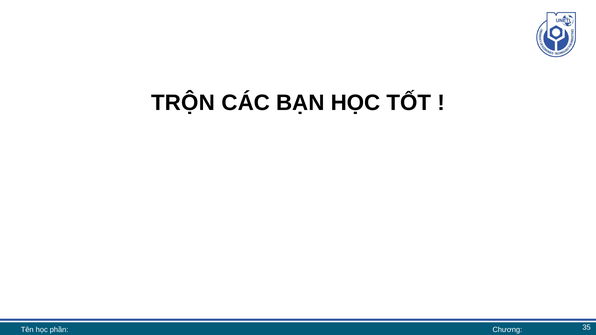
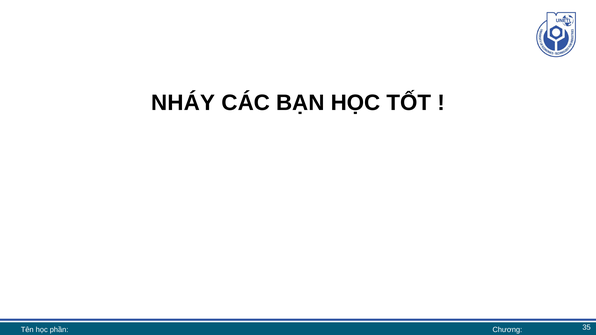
TRỘN: TRỘN -> NHÁY
